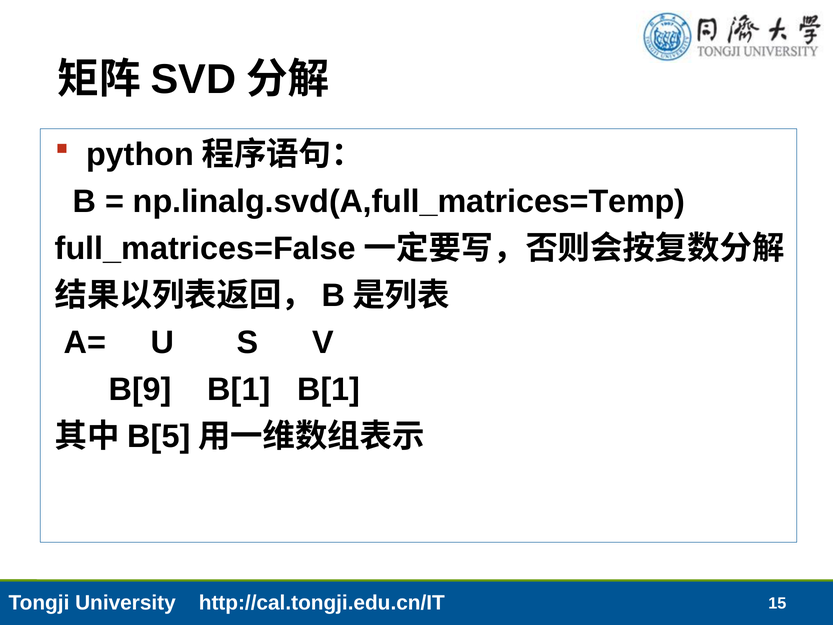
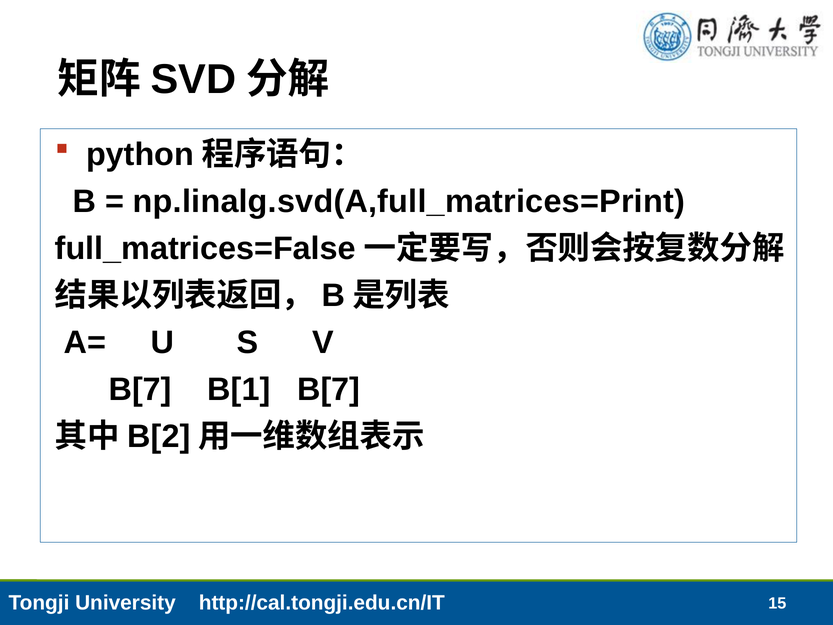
np.linalg.svd(A,full_matrices=Temp: np.linalg.svd(A,full_matrices=Temp -> np.linalg.svd(A,full_matrices=Print
B[9 at (140, 390): B[9 -> B[7
B[1 B[1: B[1 -> B[7
B[5: B[5 -> B[2
